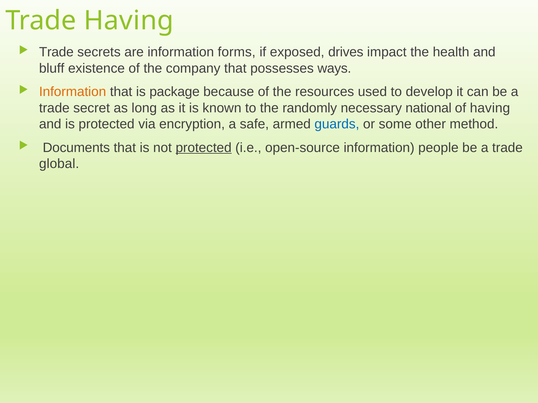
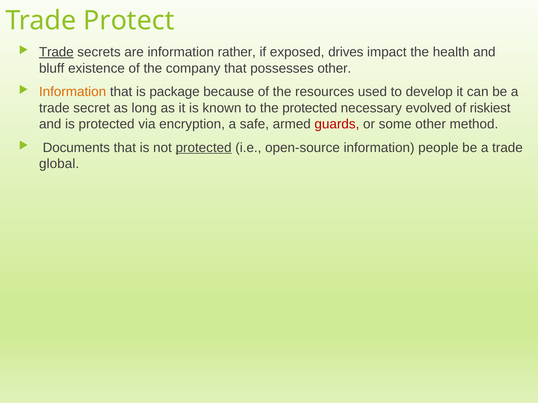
Trade Having: Having -> Protect
Trade at (56, 52) underline: none -> present
forms: forms -> rather
possesses ways: ways -> other
the randomly: randomly -> protected
national: national -> evolved
of having: having -> riskiest
guards colour: blue -> red
